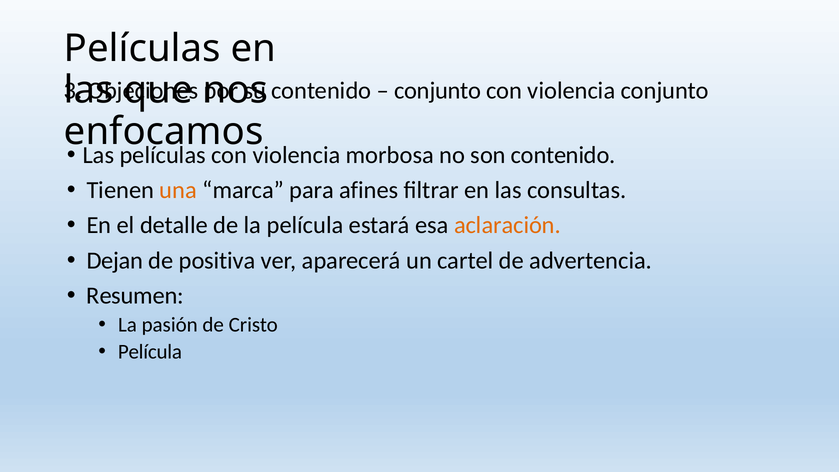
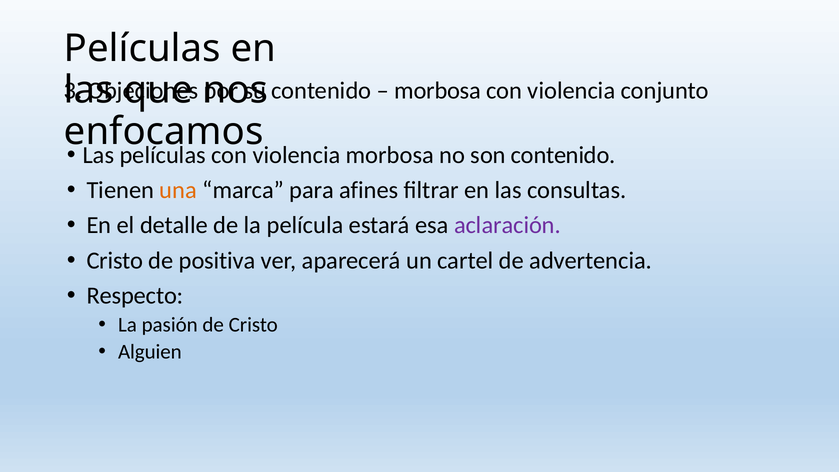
conjunto at (438, 91): conjunto -> morbosa
aclaración colour: orange -> purple
Dejan at (115, 260): Dejan -> Cristo
Resumen: Resumen -> Respecto
Película at (150, 352): Película -> Alguien
